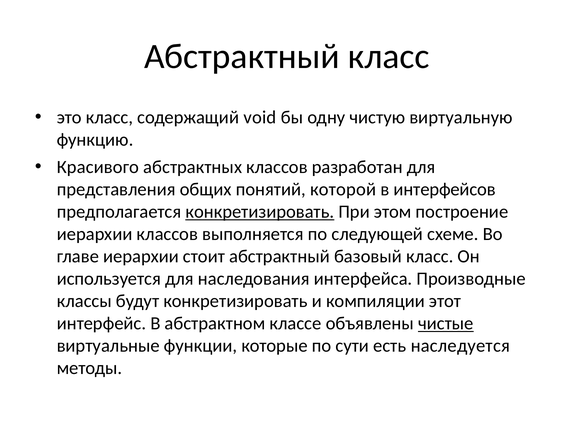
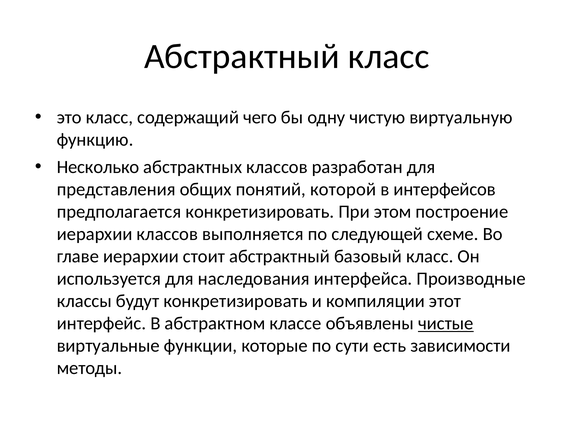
void: void -> чего
Красивого: Красивого -> Несколько
конкретизировать at (260, 212) underline: present -> none
наследуется: наследуется -> зависимости
